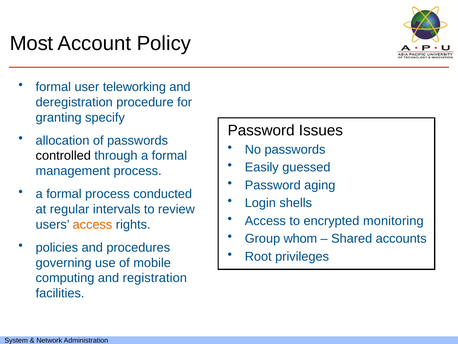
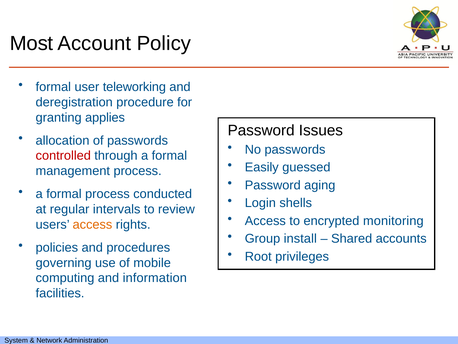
specify: specify -> applies
controlled colour: black -> red
whom: whom -> install
registration: registration -> information
